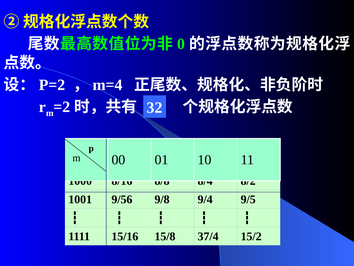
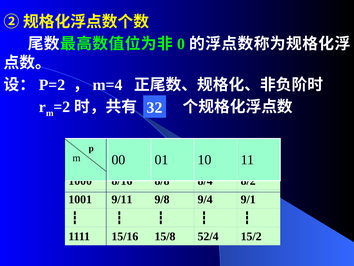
9/56: 9/56 -> 9/11
9/5: 9/5 -> 9/1
37/4: 37/4 -> 52/4
